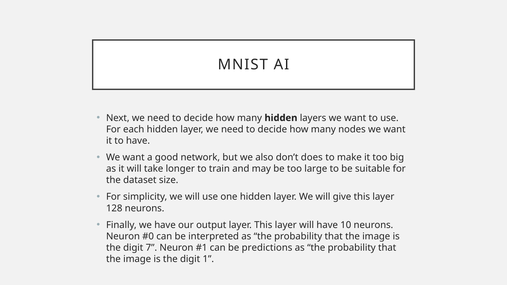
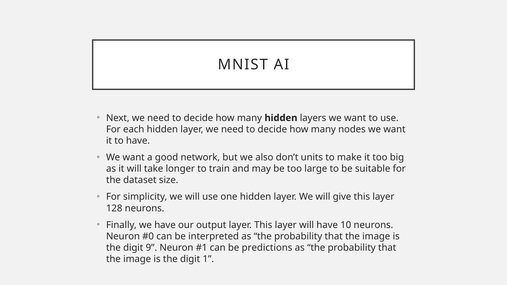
does: does -> units
7: 7 -> 9
